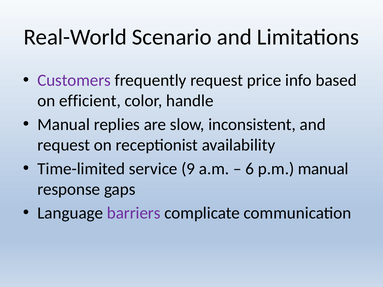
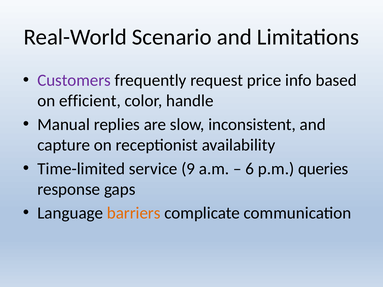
request at (64, 145): request -> capture
p.m manual: manual -> queries
barriers colour: purple -> orange
